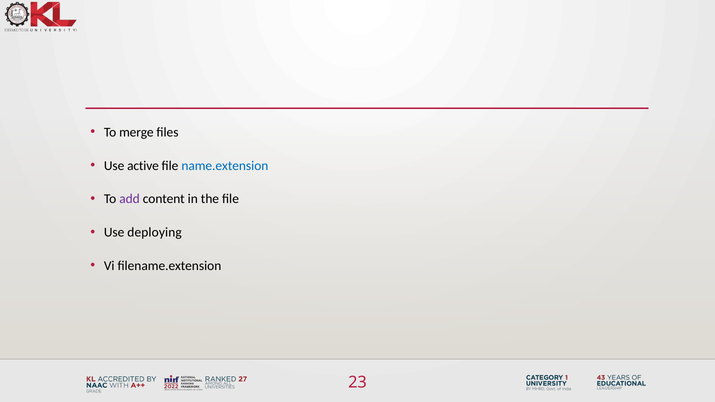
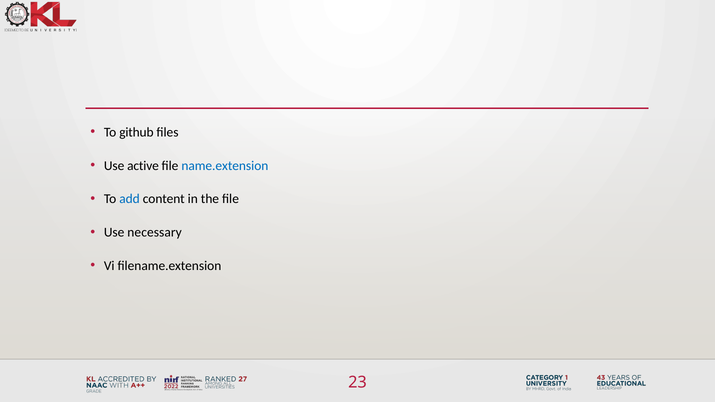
merge: merge -> github
add colour: purple -> blue
deploying: deploying -> necessary
